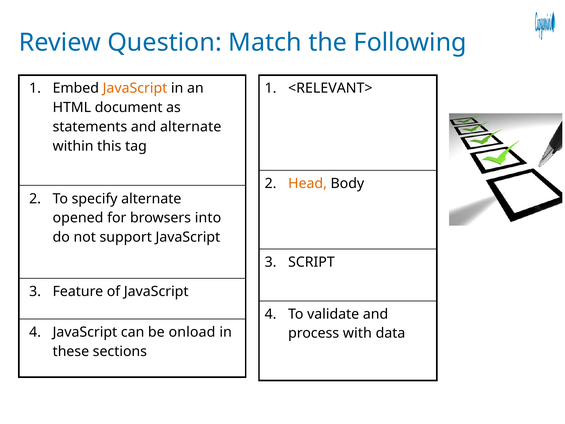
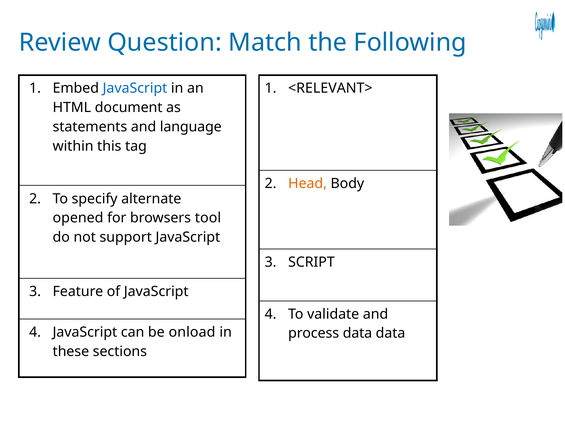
JavaScript at (135, 88) colour: orange -> blue
and alternate: alternate -> language
into: into -> tool
process with: with -> data
